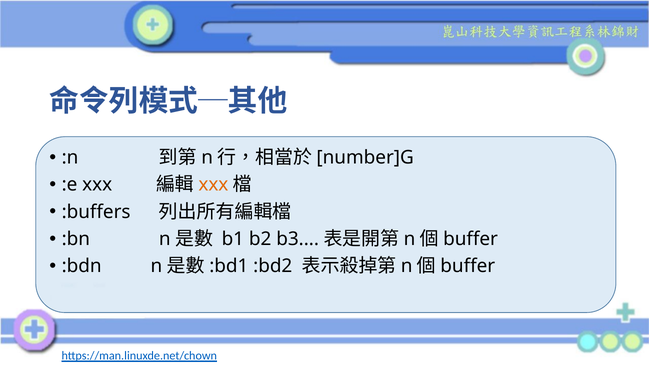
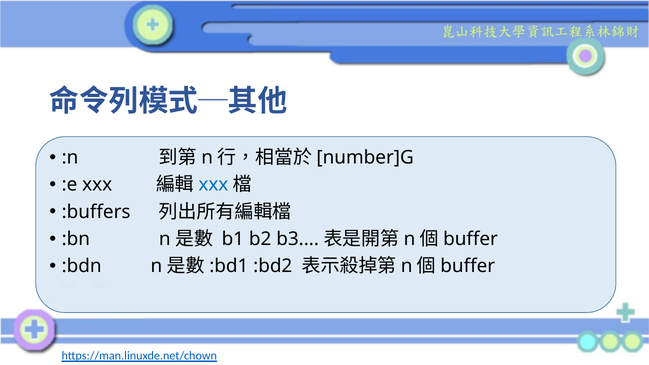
xxx at (213, 185) colour: orange -> blue
